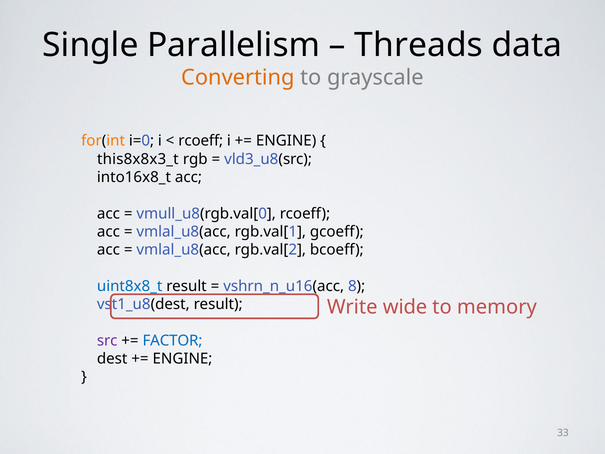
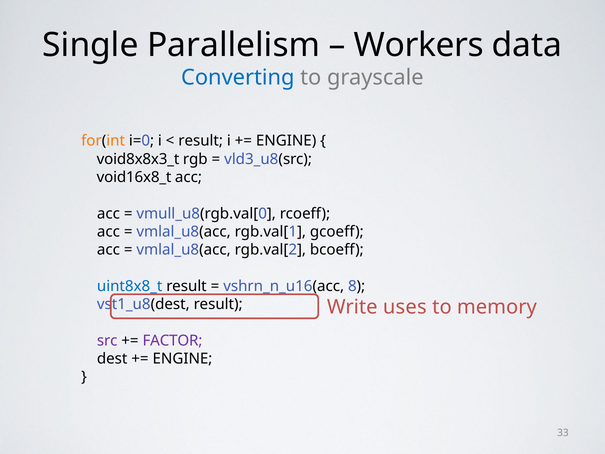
Threads: Threads -> Workers
Converting colour: orange -> blue
rcoeff at (201, 141): rcoeff -> result
this8x8x3_t: this8x8x3_t -> void8x8x3_t
into16x8_t: into16x8_t -> void16x8_t
wide: wide -> uses
FACTOR colour: blue -> purple
